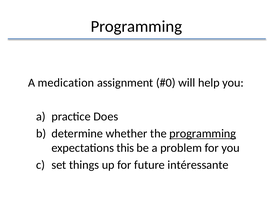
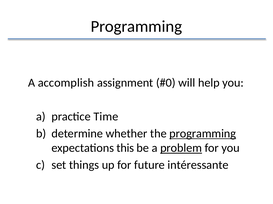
medication: medication -> accomplish
Does: Does -> Time
problem underline: none -> present
